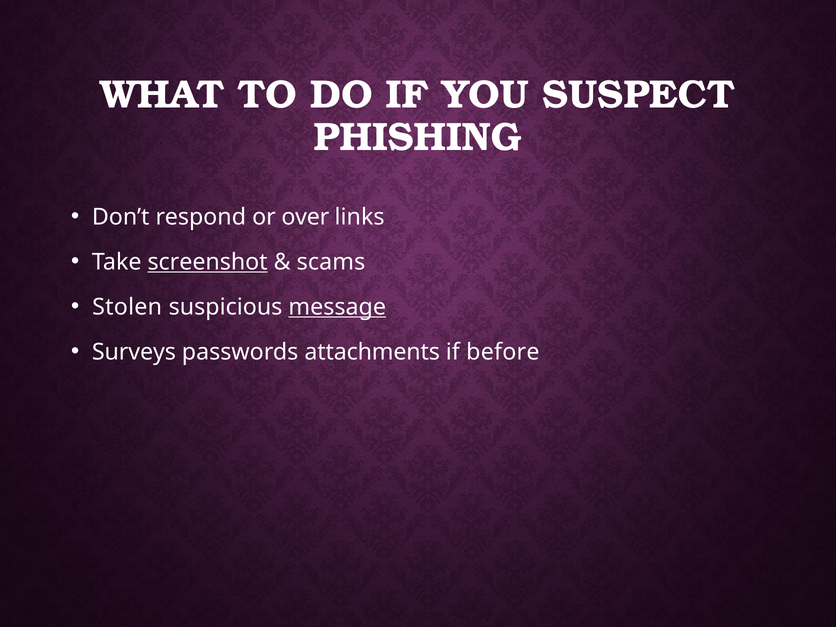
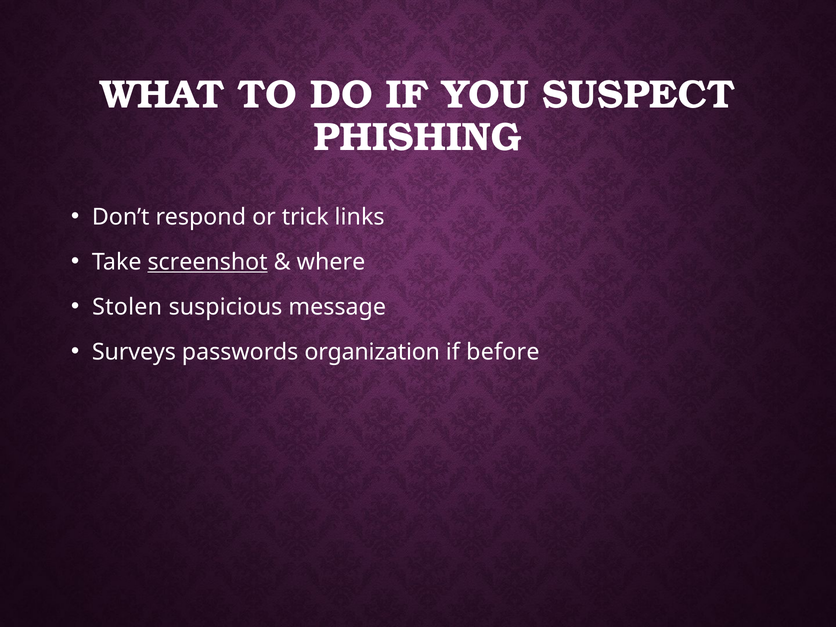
over: over -> trick
scams: scams -> where
message underline: present -> none
attachments: attachments -> organization
